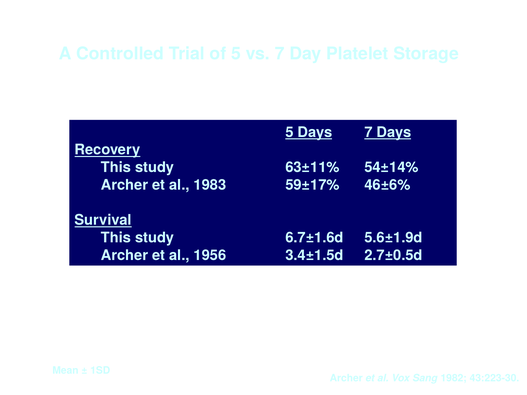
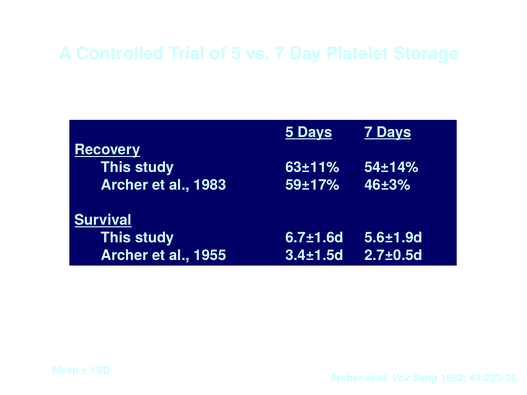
46±6%: 46±6% -> 46±3%
1956: 1956 -> 1955
